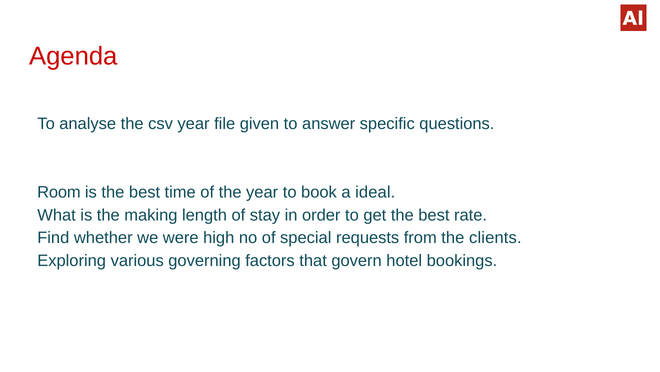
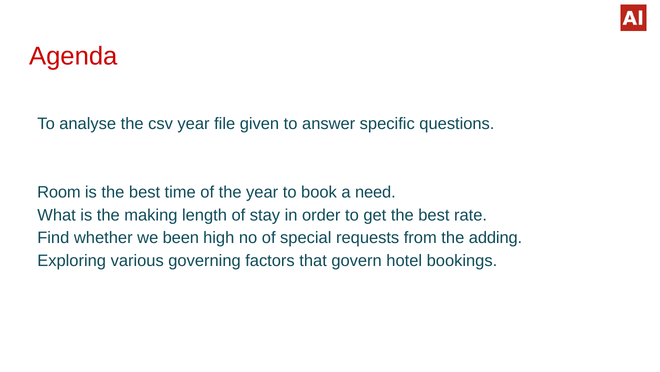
ideal: ideal -> need
were: were -> been
clients: clients -> adding
